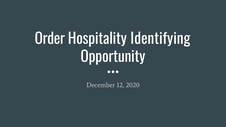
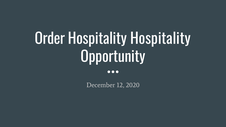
Hospitality Identifying: Identifying -> Hospitality
